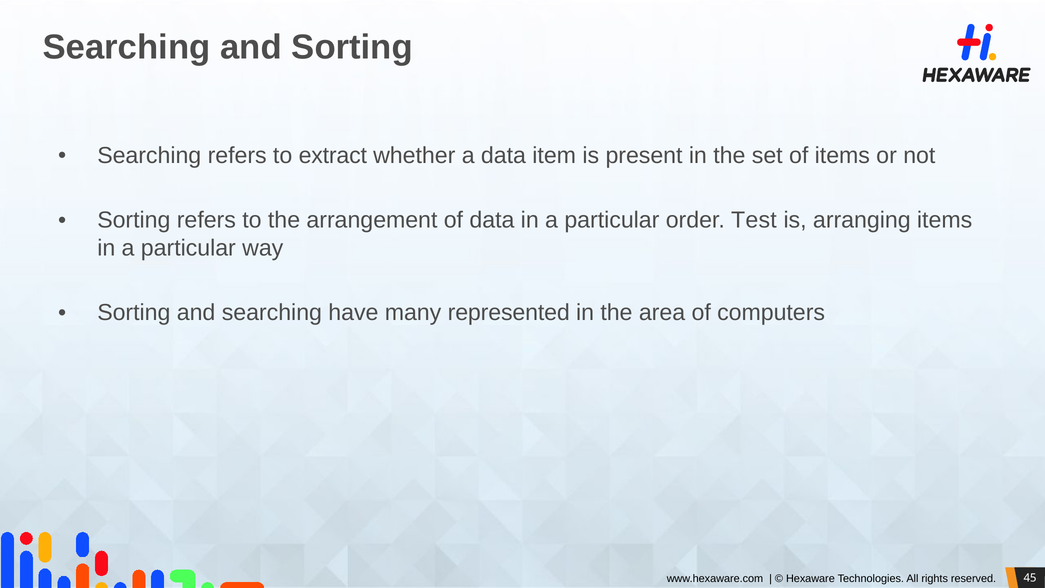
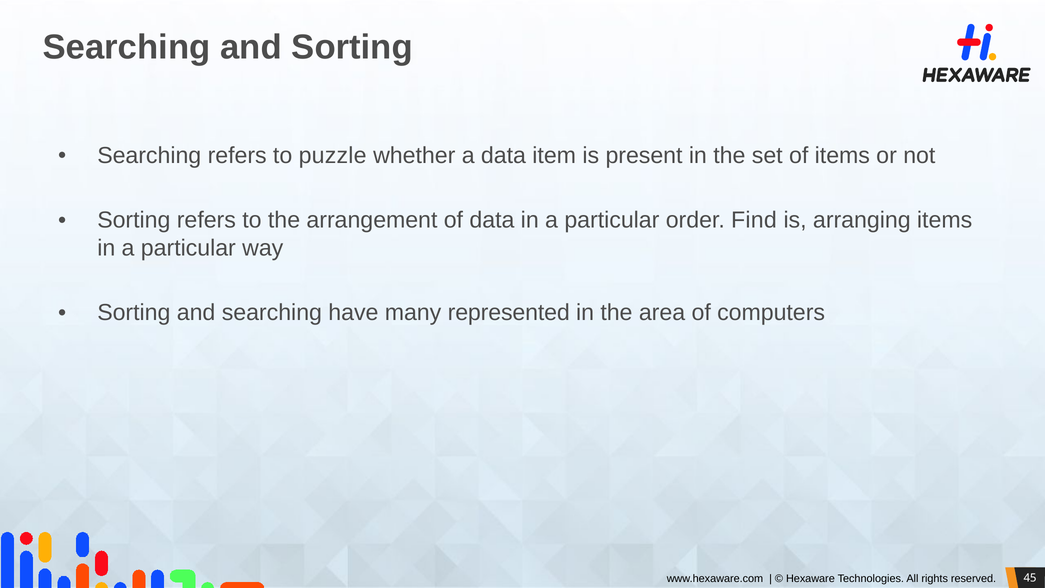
extract: extract -> puzzle
Test: Test -> Find
